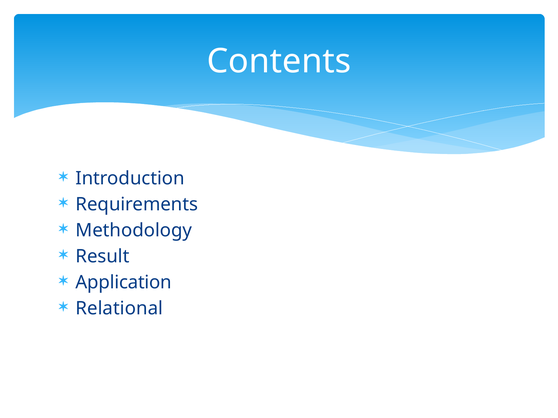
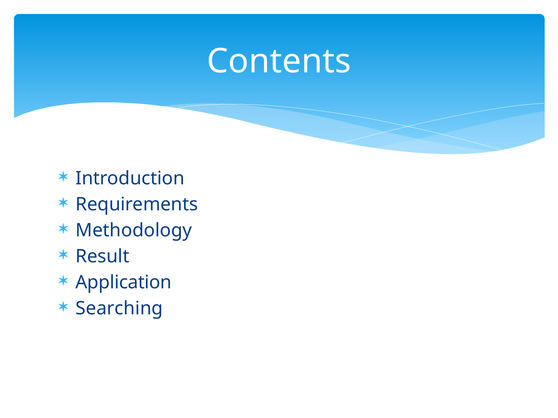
Relational: Relational -> Searching
